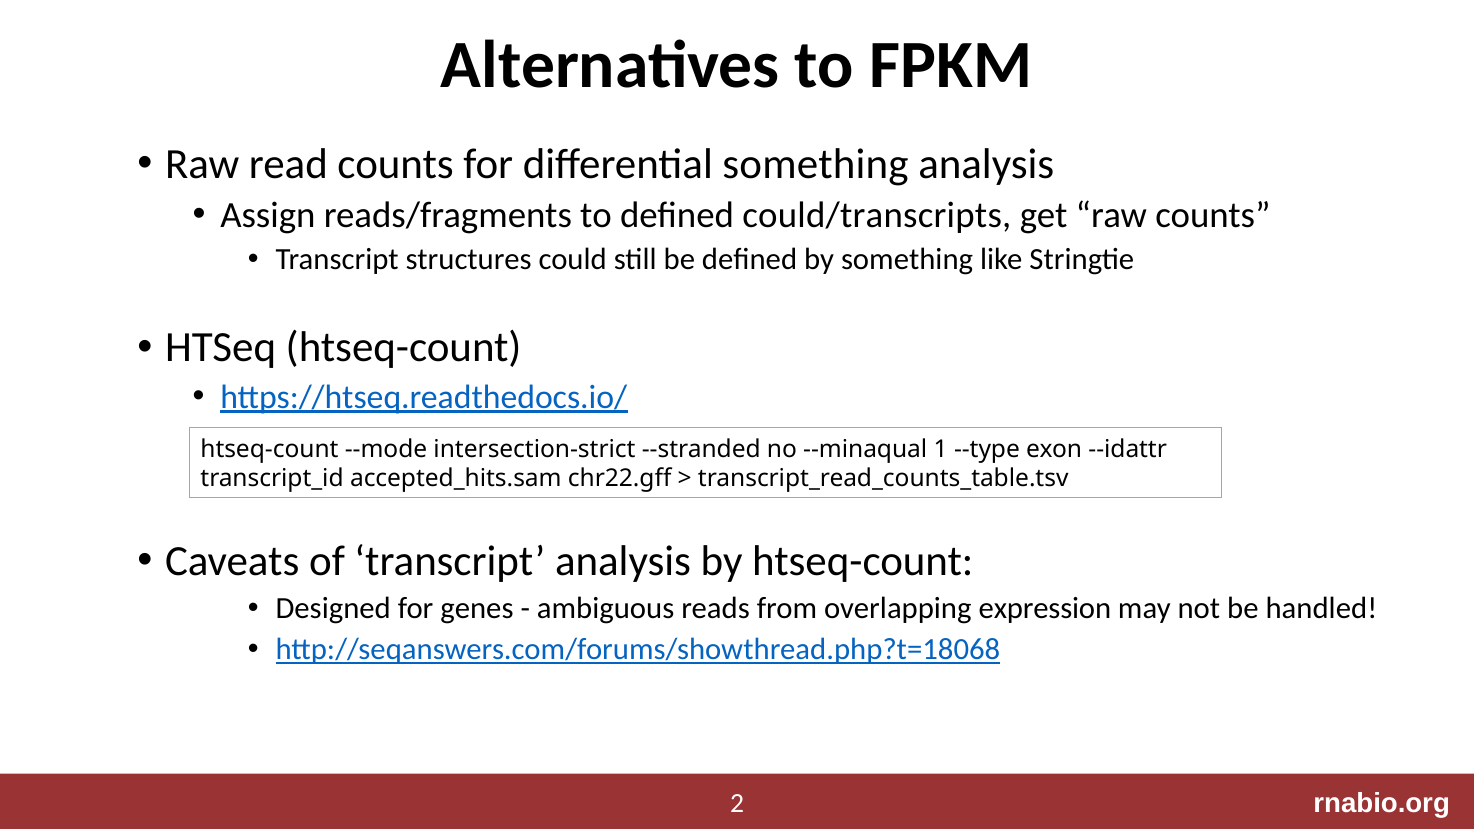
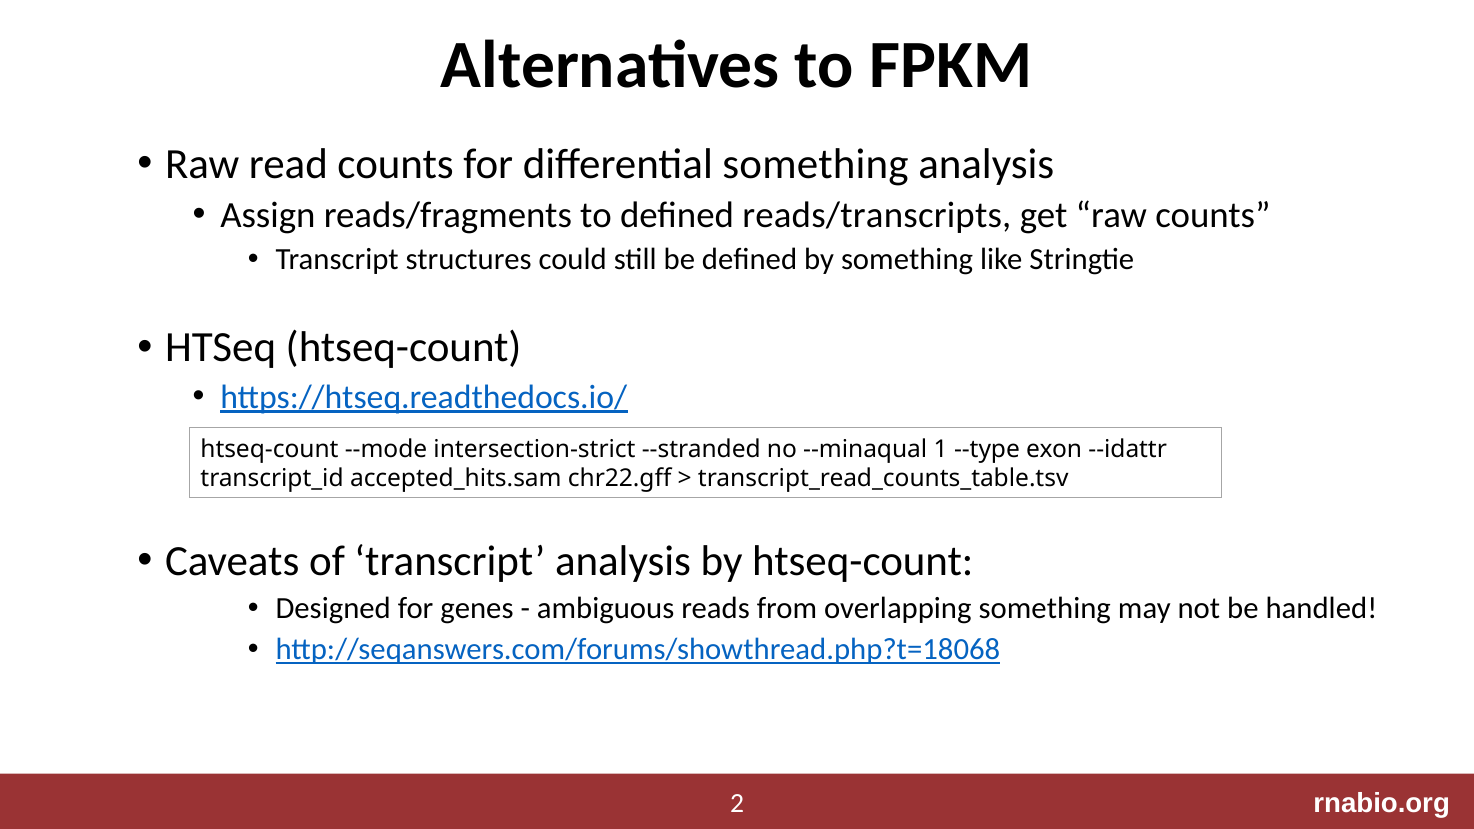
could/transcripts: could/transcripts -> reads/transcripts
overlapping expression: expression -> something
